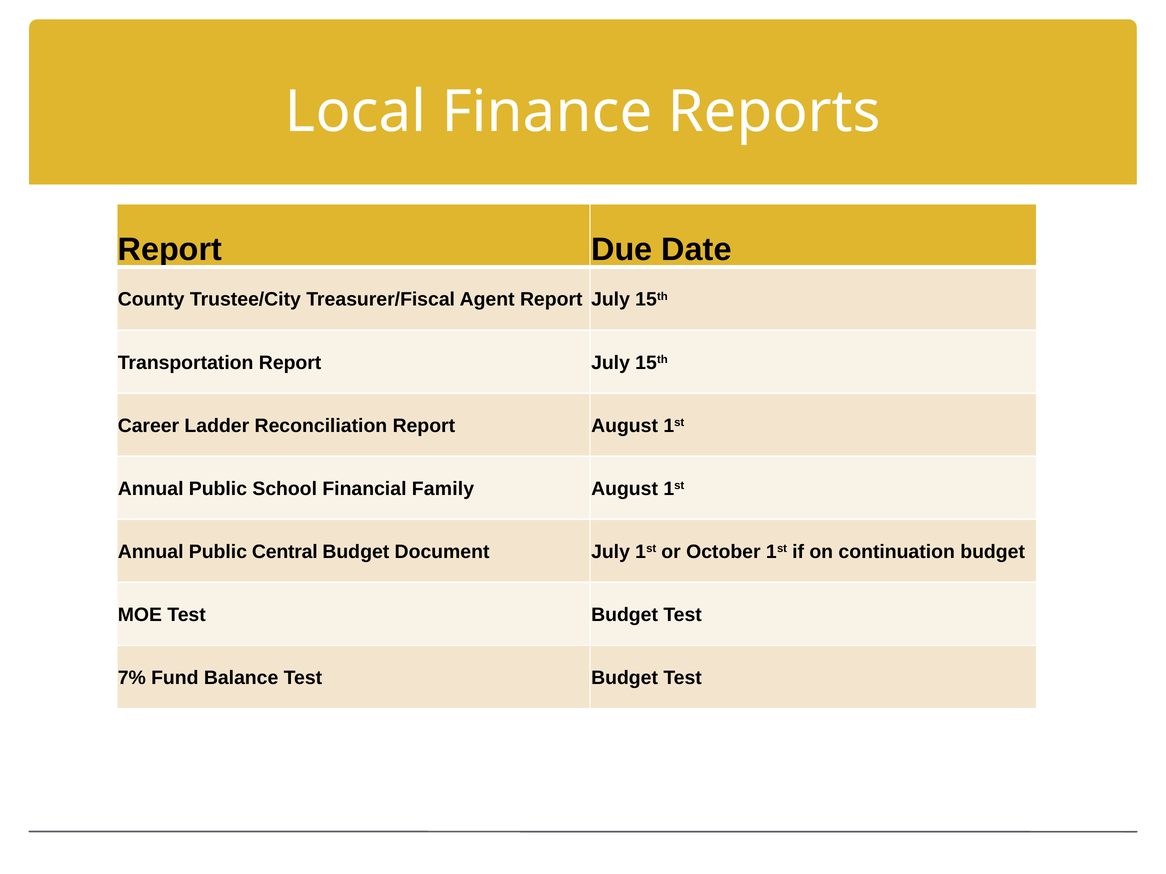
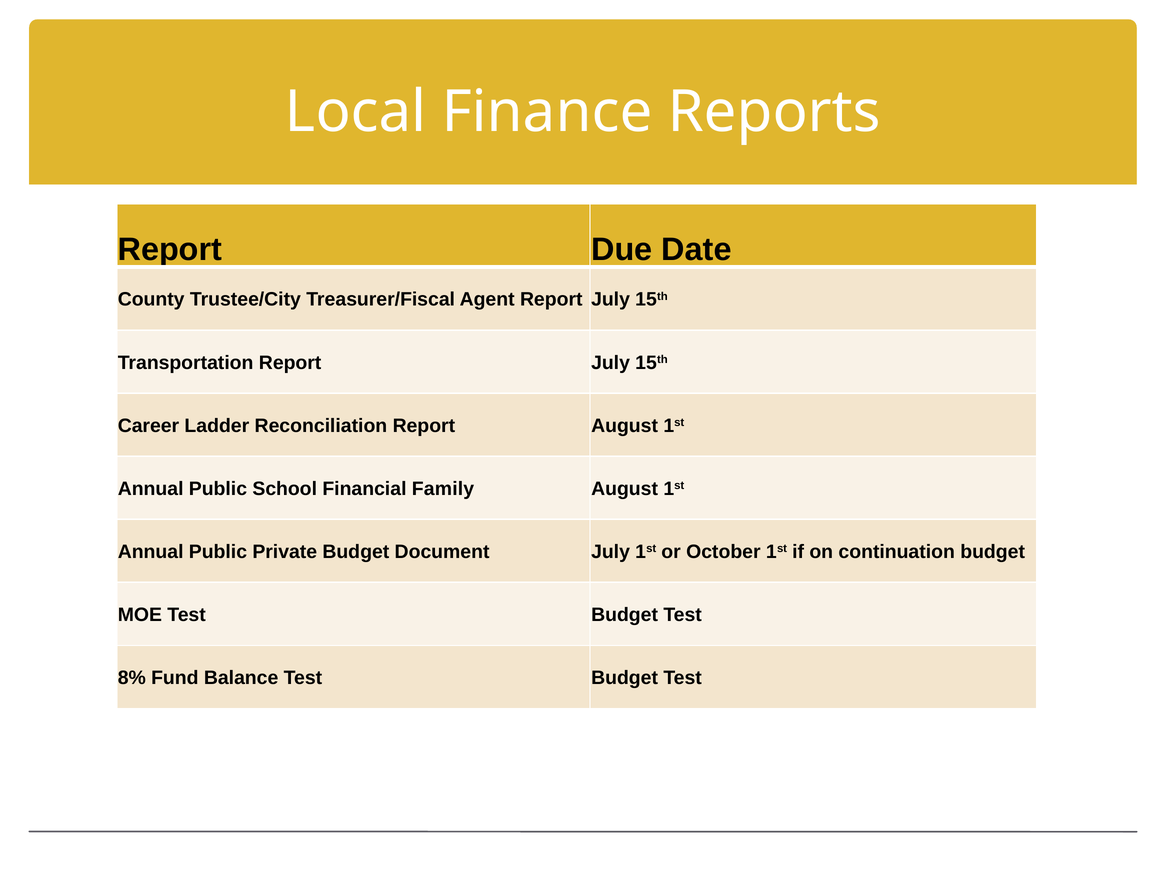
Central: Central -> Private
7%: 7% -> 8%
